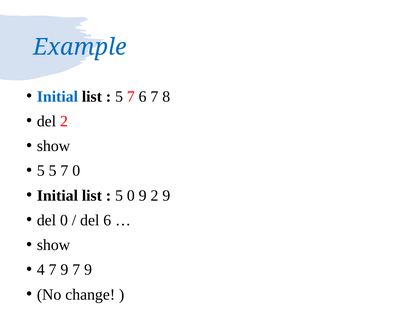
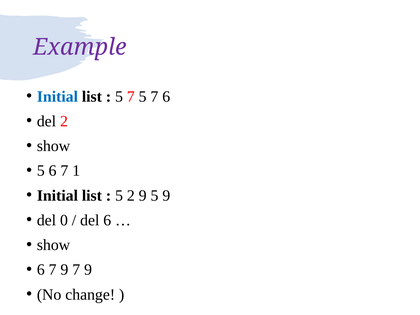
Example colour: blue -> purple
7 6: 6 -> 5
7 8: 8 -> 6
5 5: 5 -> 6
7 0: 0 -> 1
5 0: 0 -> 2
9 2: 2 -> 5
4 at (41, 270): 4 -> 6
